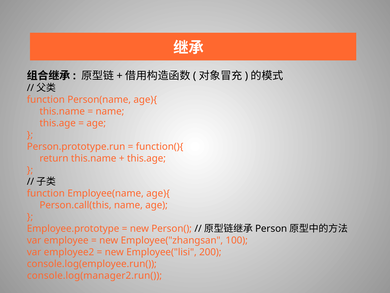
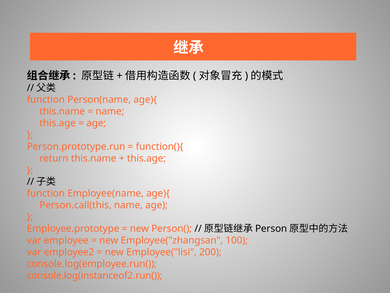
console.log(manager2.run(: console.log(manager2.run( -> console.log(instanceof2.run(
